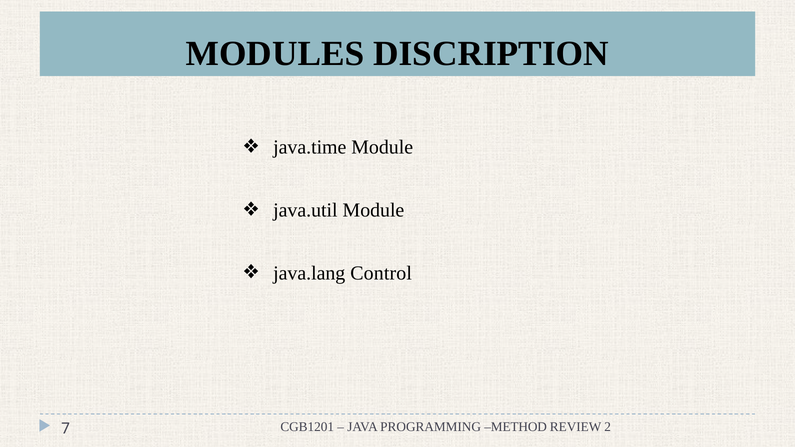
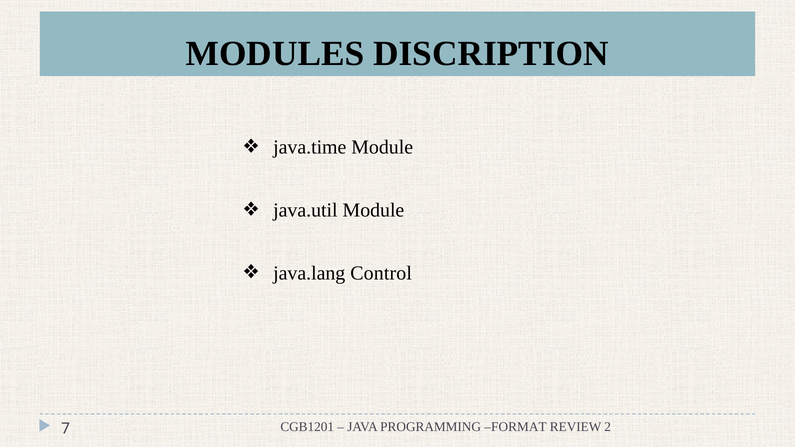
METHOD: METHOD -> FORMAT
